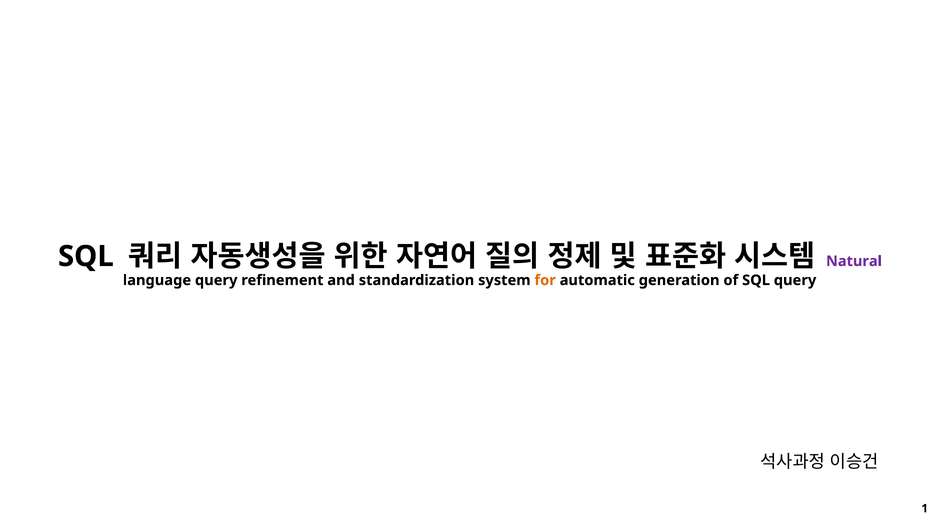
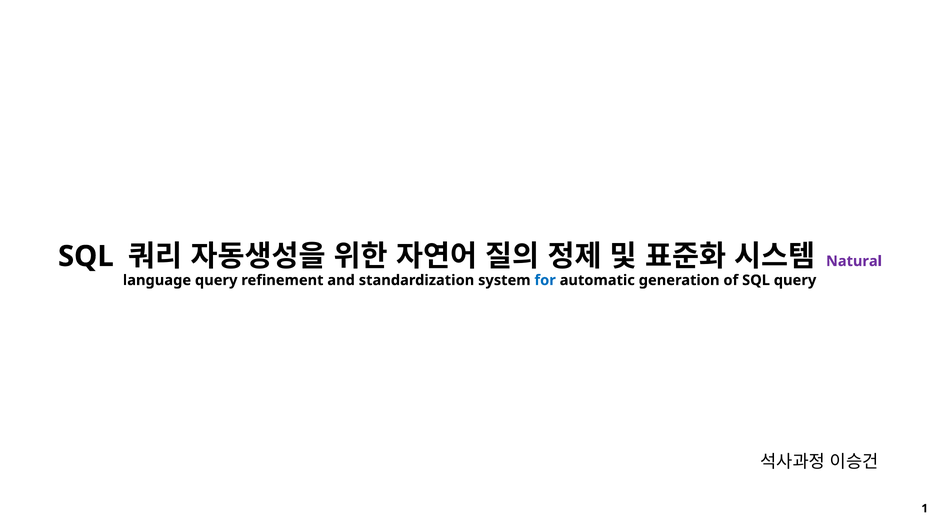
for colour: orange -> blue
